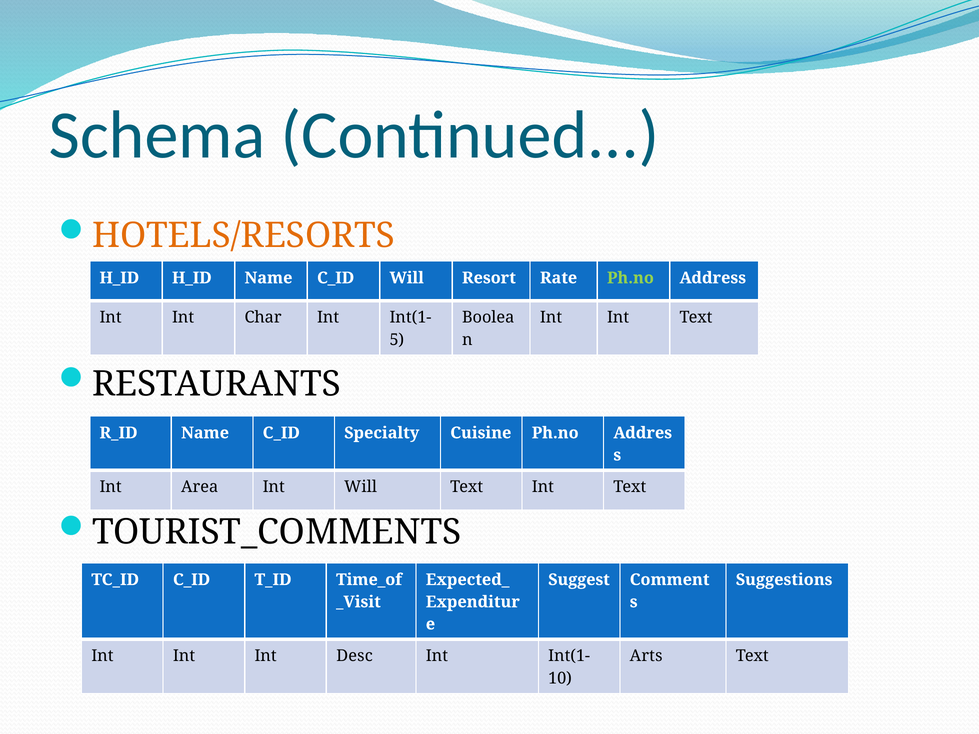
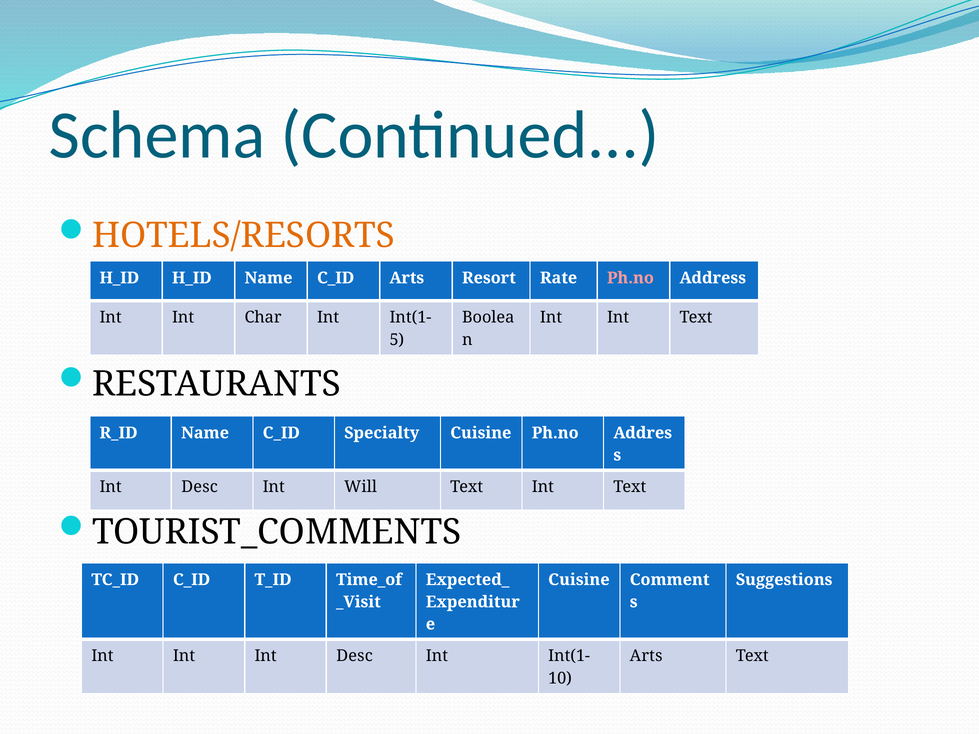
Will at (407, 278): Will -> Arts
Ph.no at (630, 278) colour: light green -> pink
Area at (200, 487): Area -> Desc
Suggest at (579, 580): Suggest -> Cuisine
